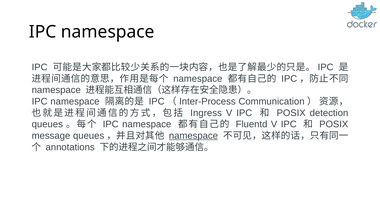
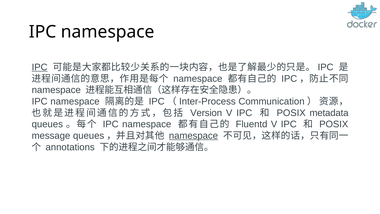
IPC at (40, 67) underline: none -> present
Ingress: Ingress -> Version
detection: detection -> metadata
